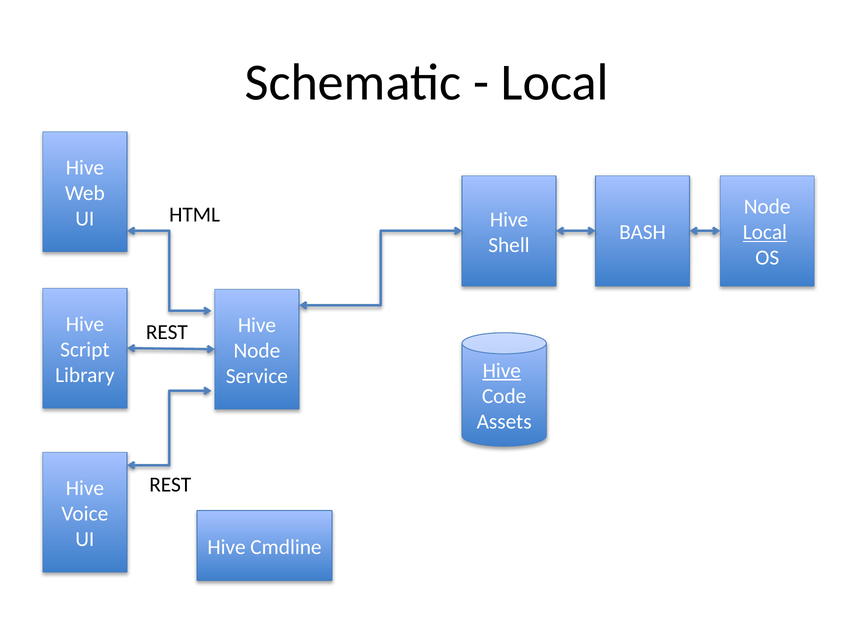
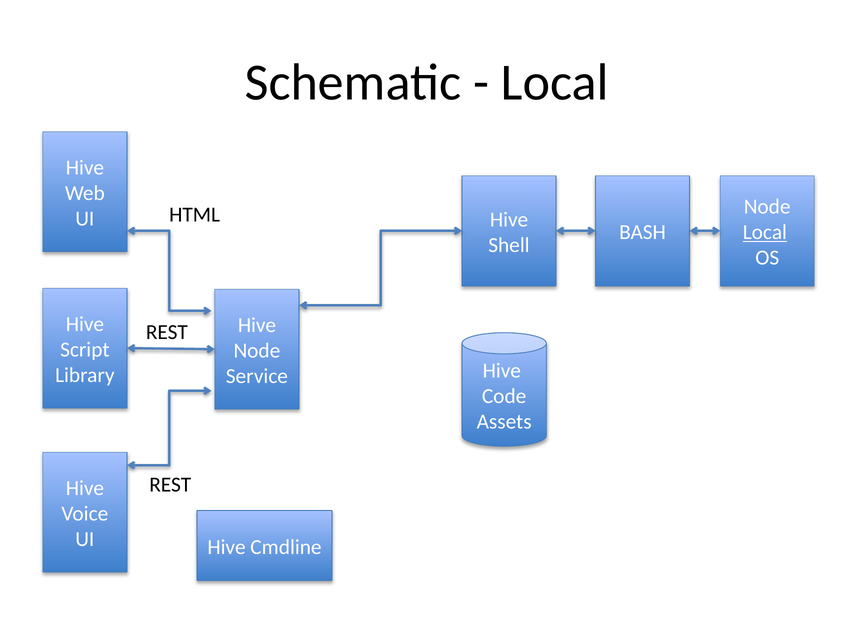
Hive at (502, 370) underline: present -> none
